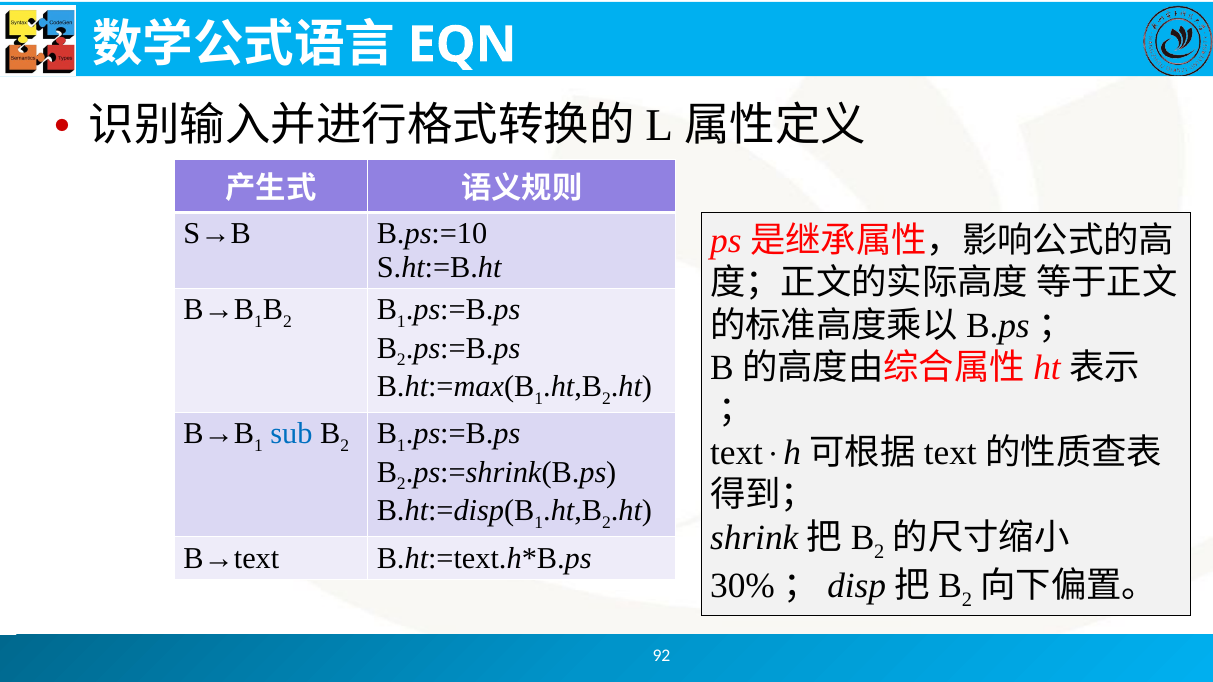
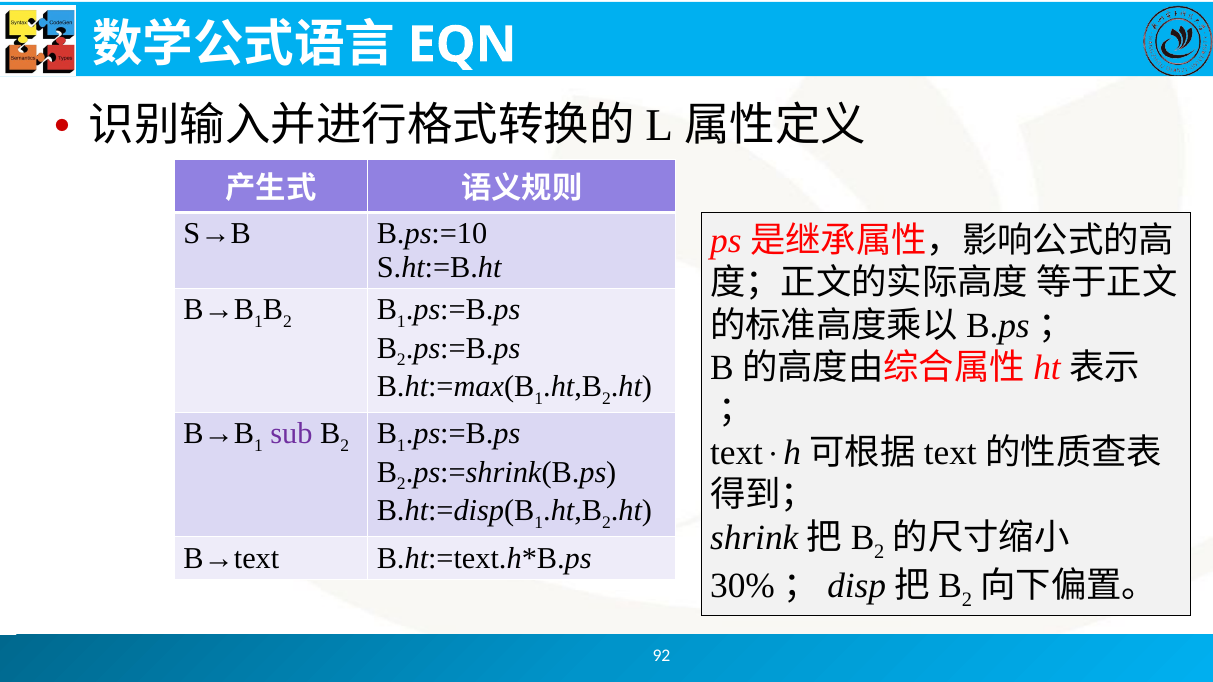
sub colour: blue -> purple
